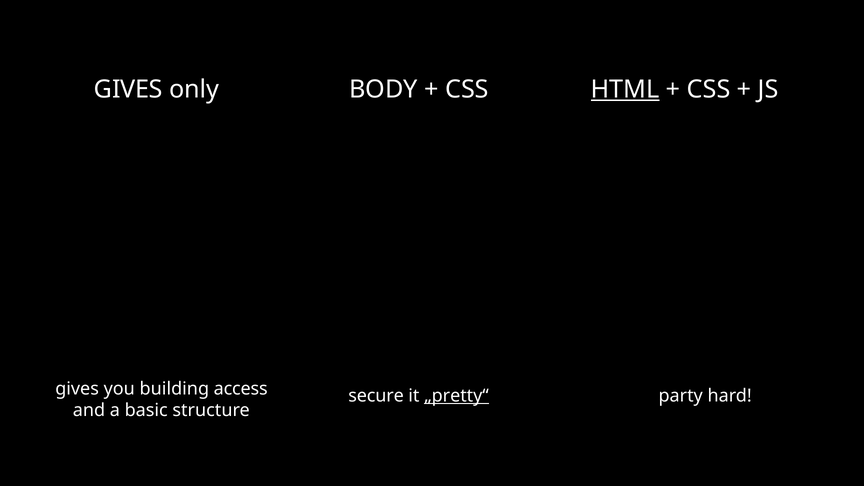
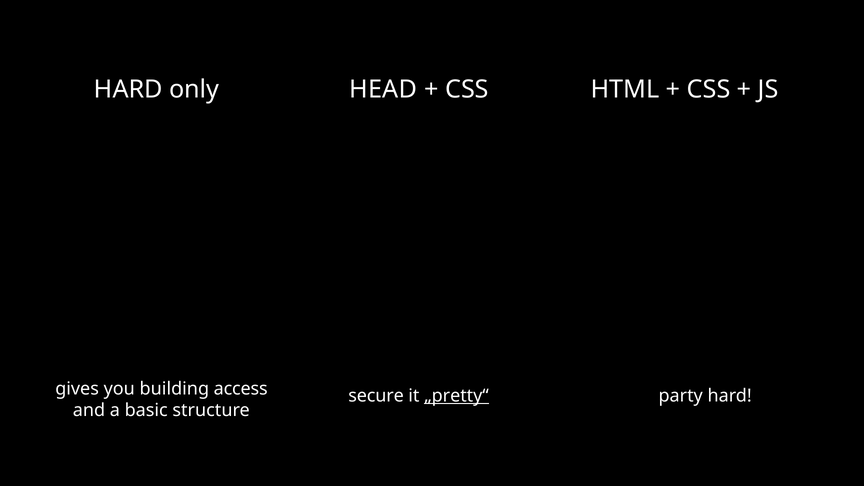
GIVES at (128, 89): GIVES -> HARD
BODY: BODY -> HEAD
HTML underline: present -> none
